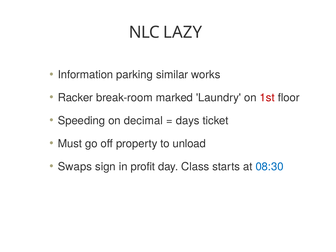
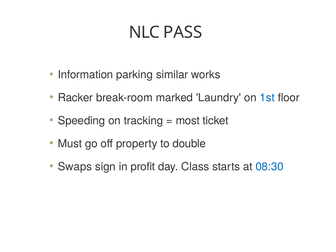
LAZY: LAZY -> PASS
1st colour: red -> blue
decimal: decimal -> tracking
days: days -> most
unload: unload -> double
